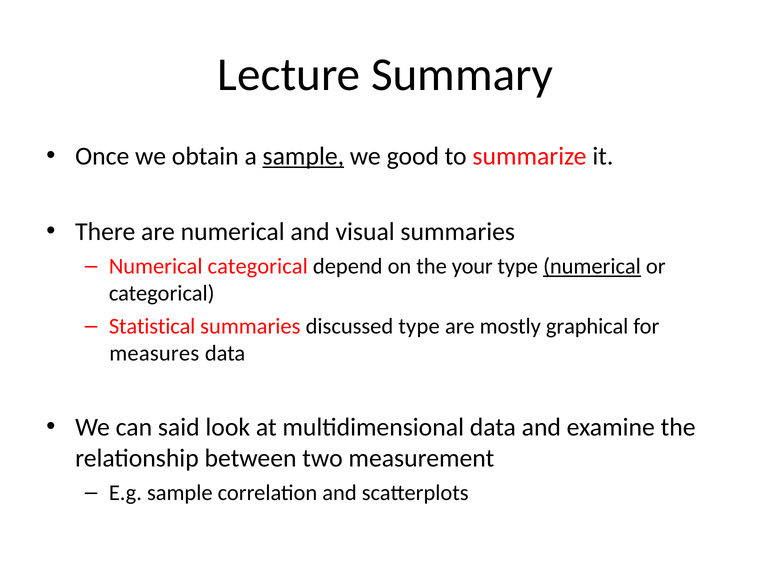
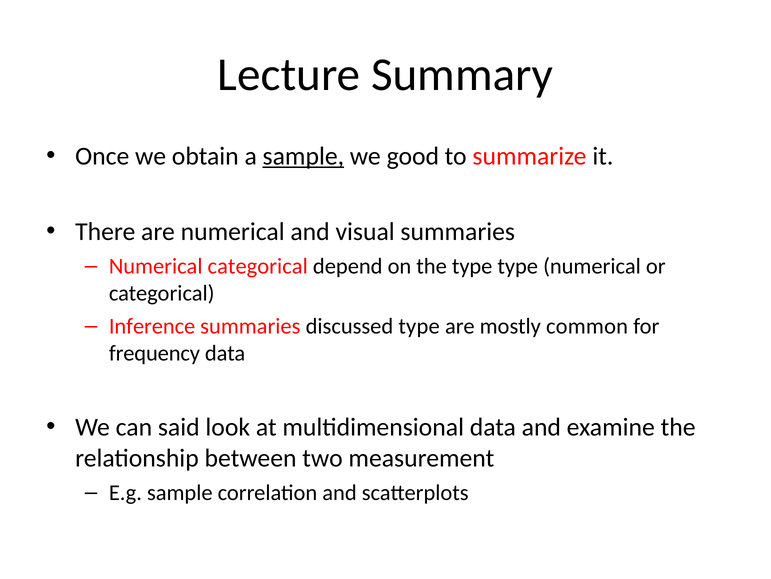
the your: your -> type
numerical at (592, 266) underline: present -> none
Statistical: Statistical -> Inference
graphical: graphical -> common
measures: measures -> frequency
